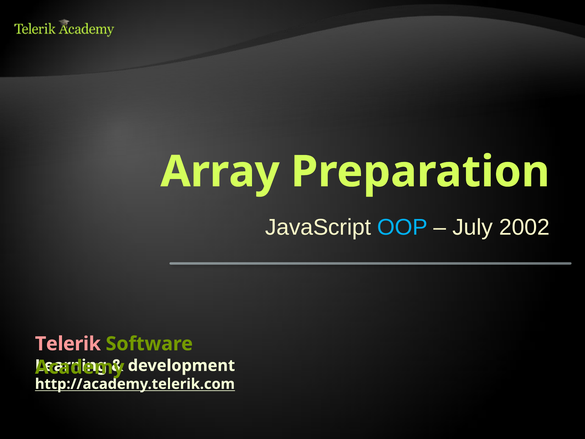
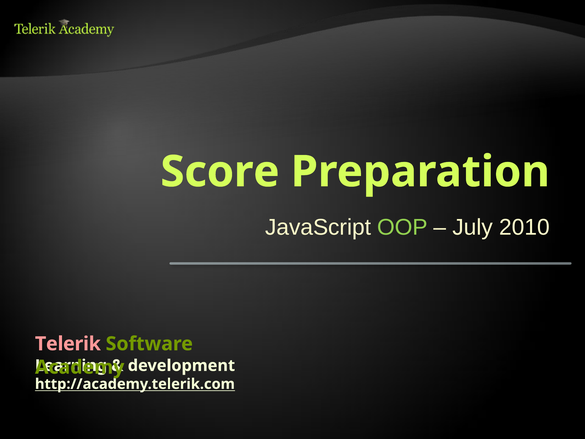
Array: Array -> Score
OOP colour: light blue -> light green
2002: 2002 -> 2010
